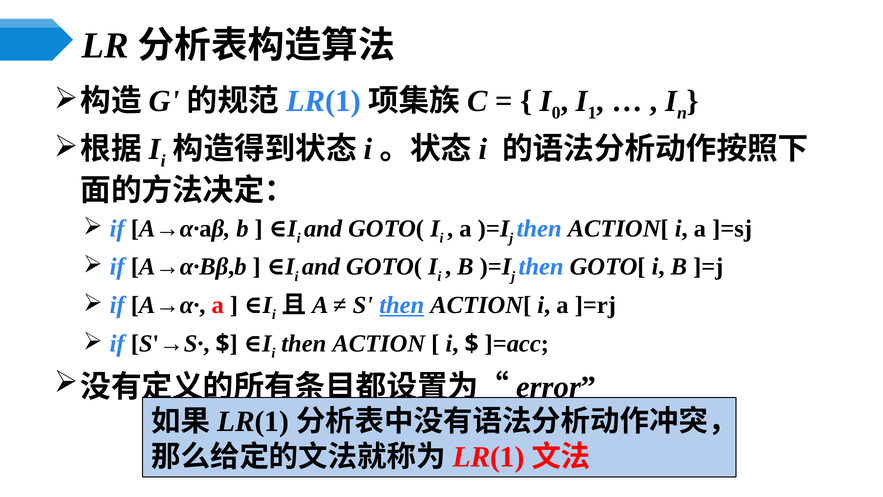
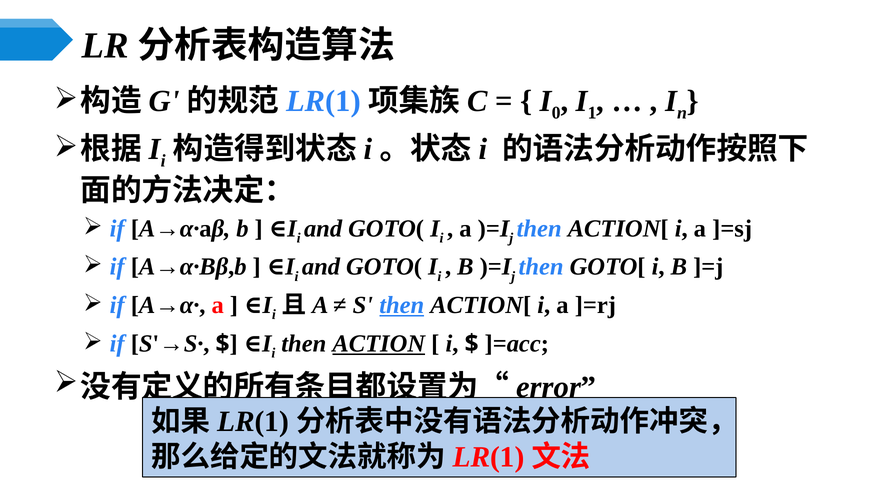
ACTION underline: none -> present
